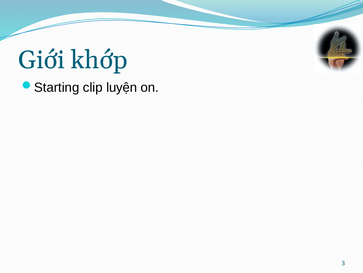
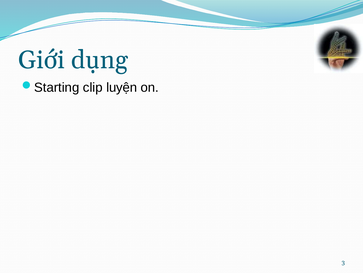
khớp: khớp -> dụng
